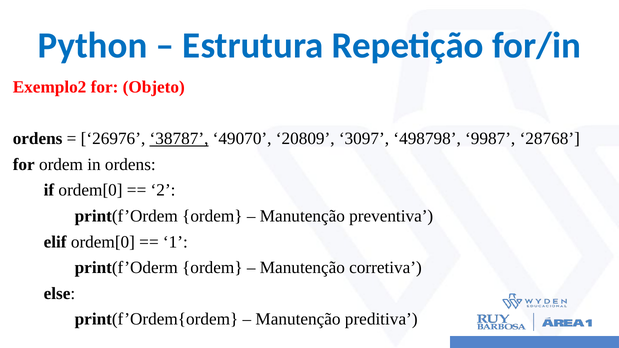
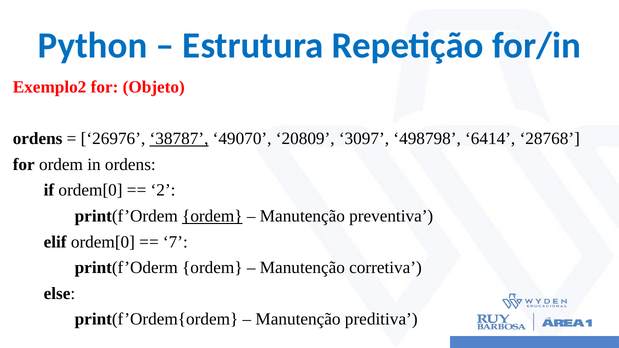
9987: 9987 -> 6414
ordem at (212, 216) underline: none -> present
1: 1 -> 7
